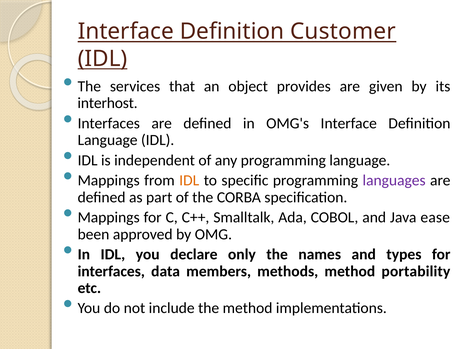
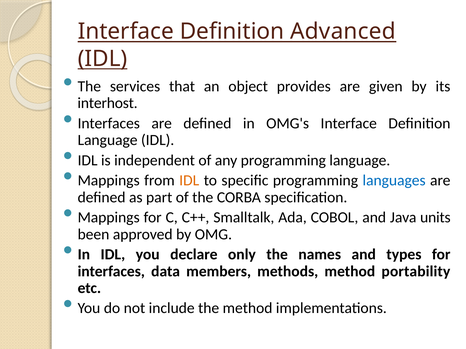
Customer: Customer -> Advanced
languages colour: purple -> blue
ease: ease -> units
